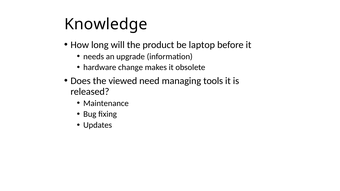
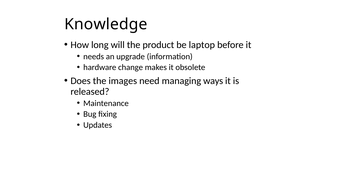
viewed: viewed -> images
tools: tools -> ways
